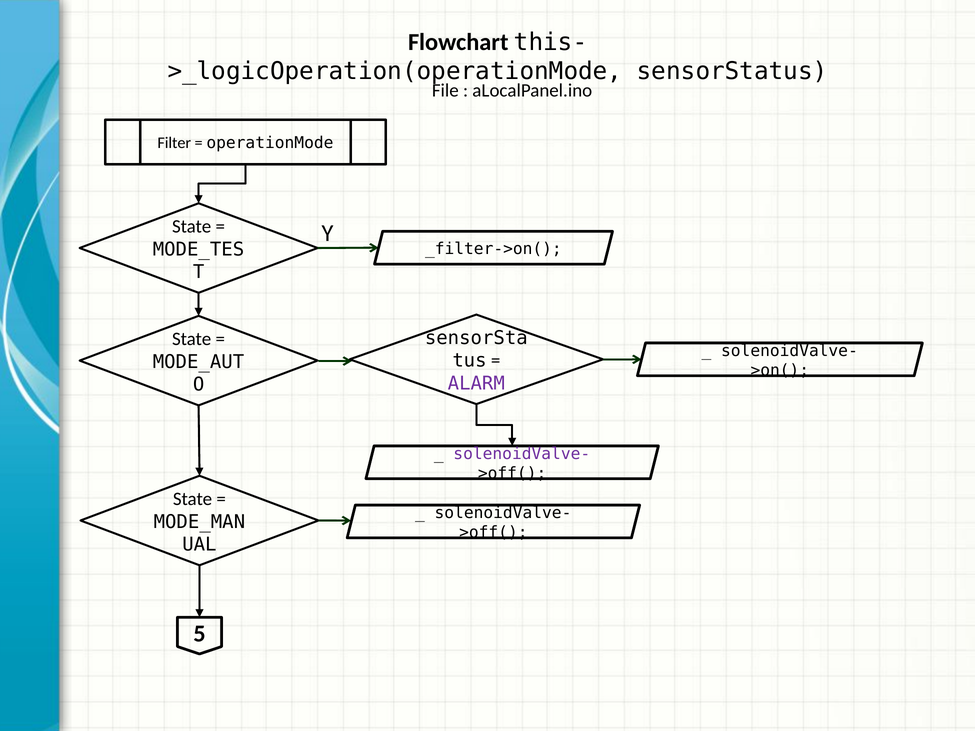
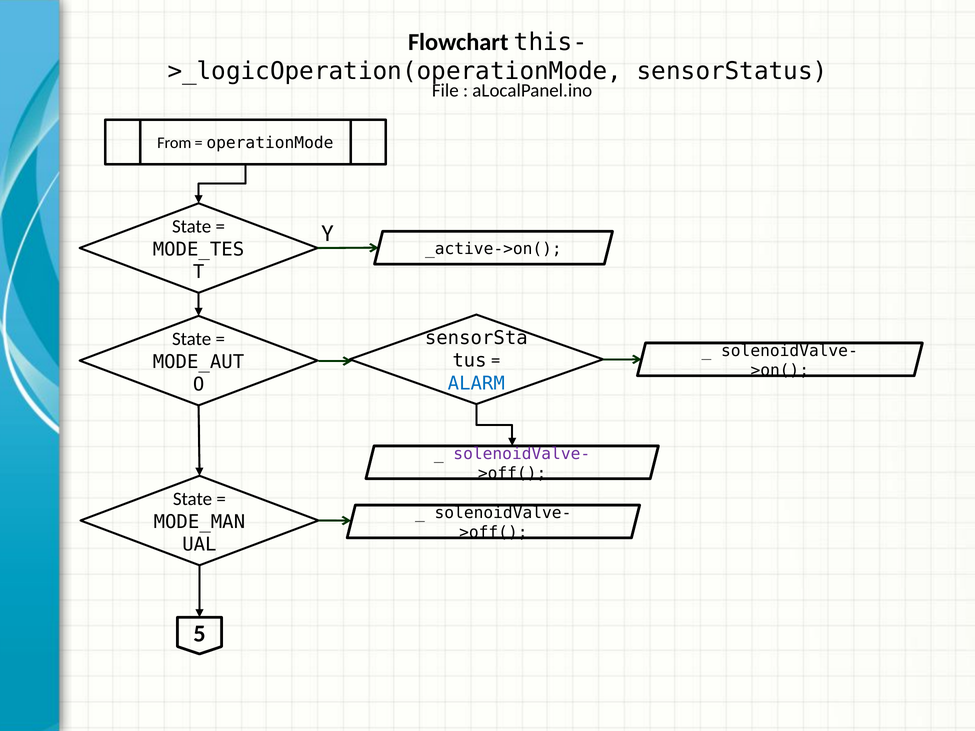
Filter: Filter -> From
_filter->on(: _filter->on( -> _active->on(
ALARM colour: purple -> blue
